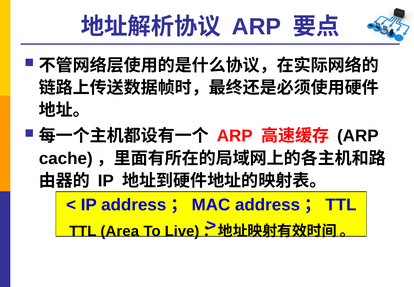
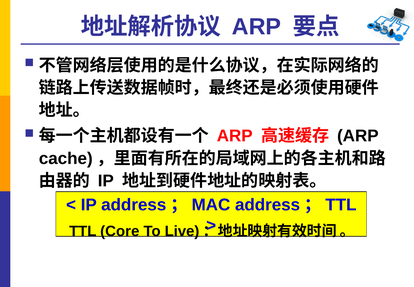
Area: Area -> Core
